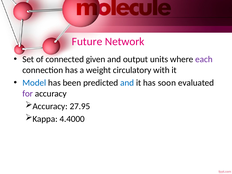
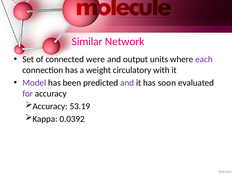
Future: Future -> Similar
given: given -> were
Model colour: blue -> purple
and at (127, 83) colour: blue -> purple
27.95: 27.95 -> 53.19
4.4000: 4.4000 -> 0.0392
